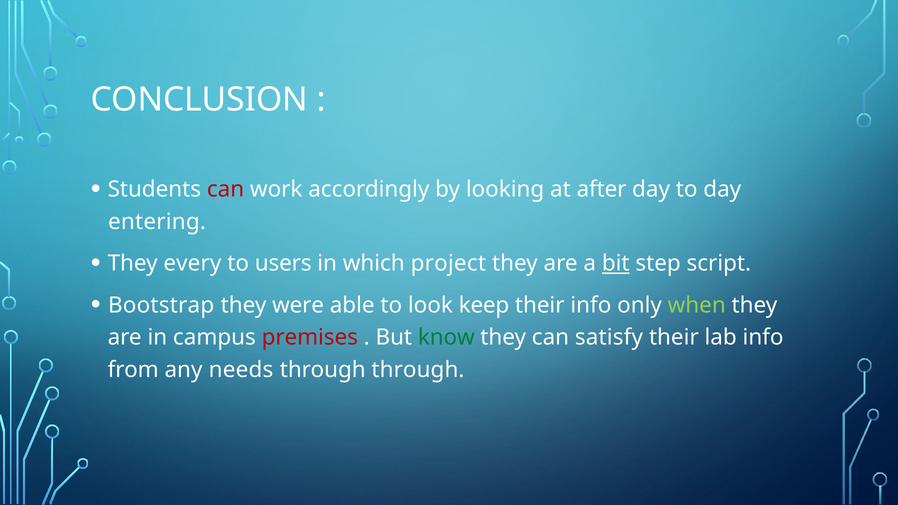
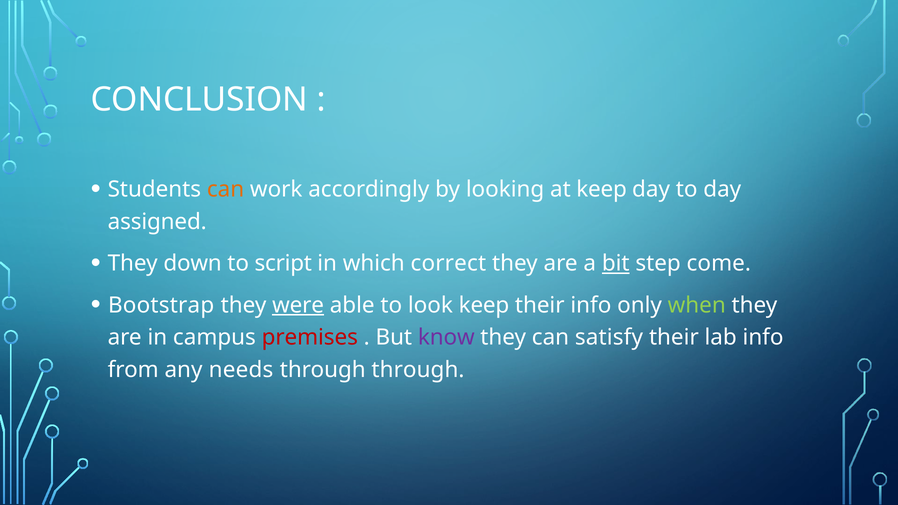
can at (226, 189) colour: red -> orange
at after: after -> keep
entering: entering -> assigned
every: every -> down
users: users -> script
project: project -> correct
script: script -> come
were underline: none -> present
know colour: green -> purple
